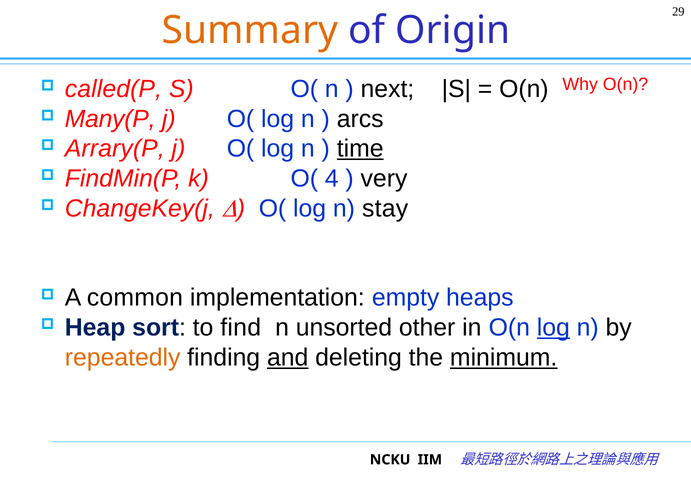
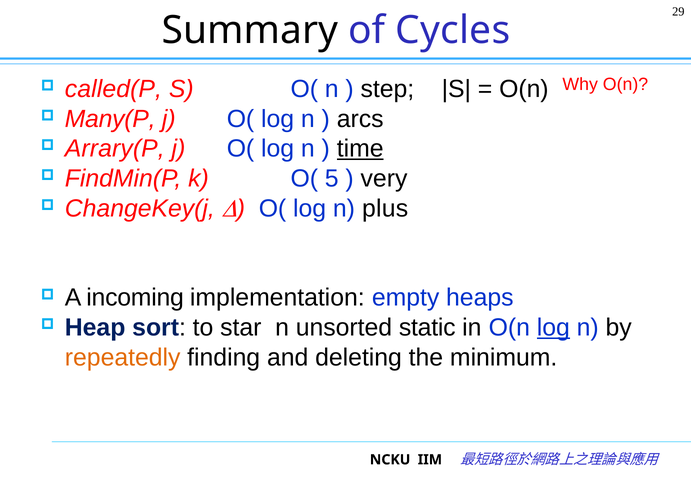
Summary colour: orange -> black
Origin: Origin -> Cycles
next: next -> step
4: 4 -> 5
stay: stay -> plus
common: common -> incoming
find: find -> star
other: other -> static
and underline: present -> none
minimum underline: present -> none
